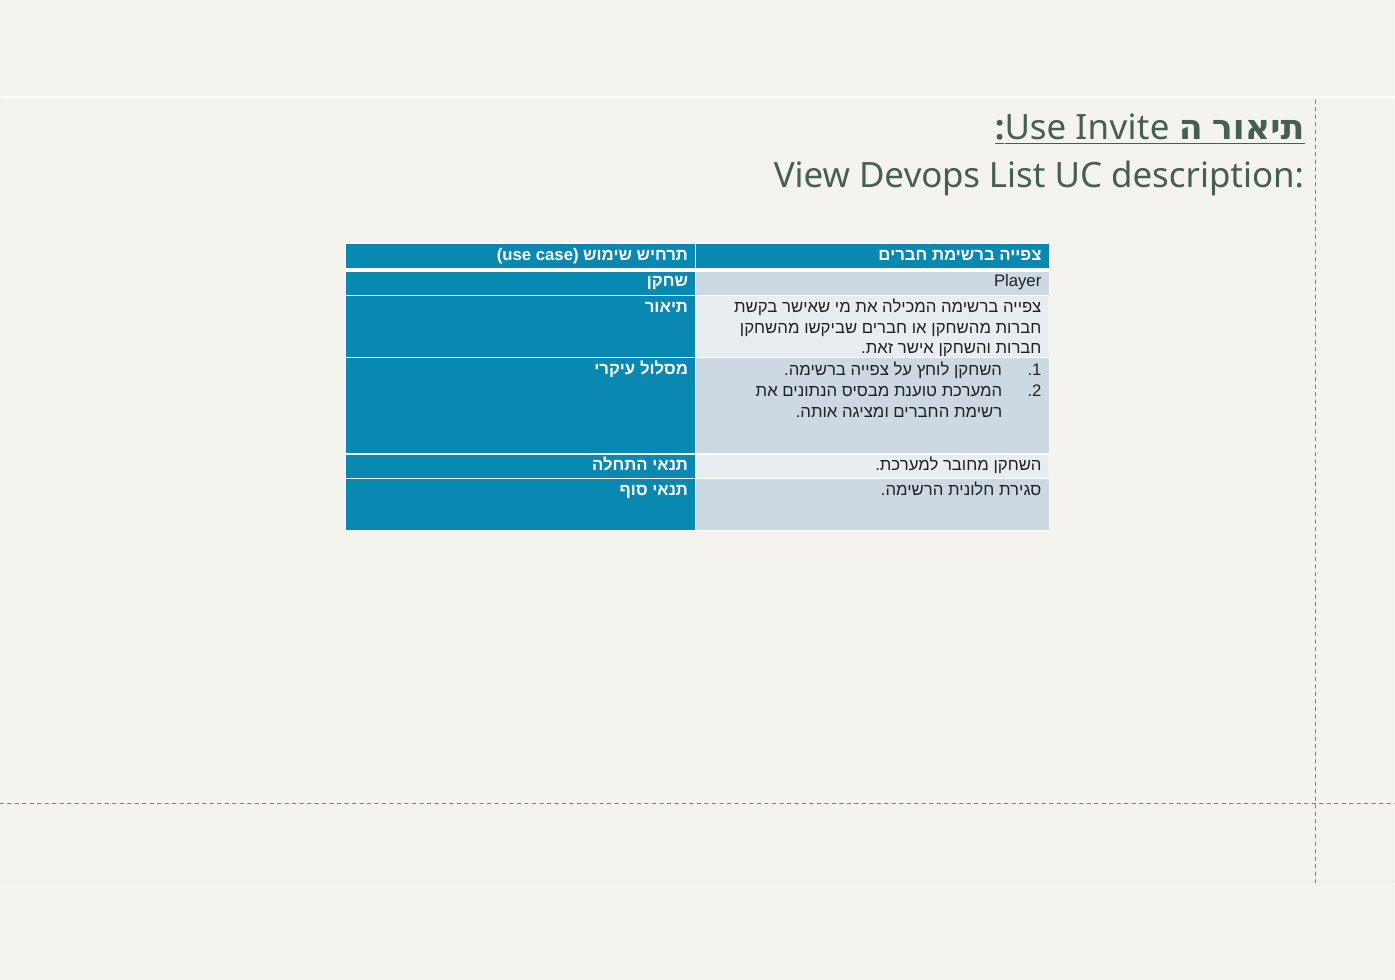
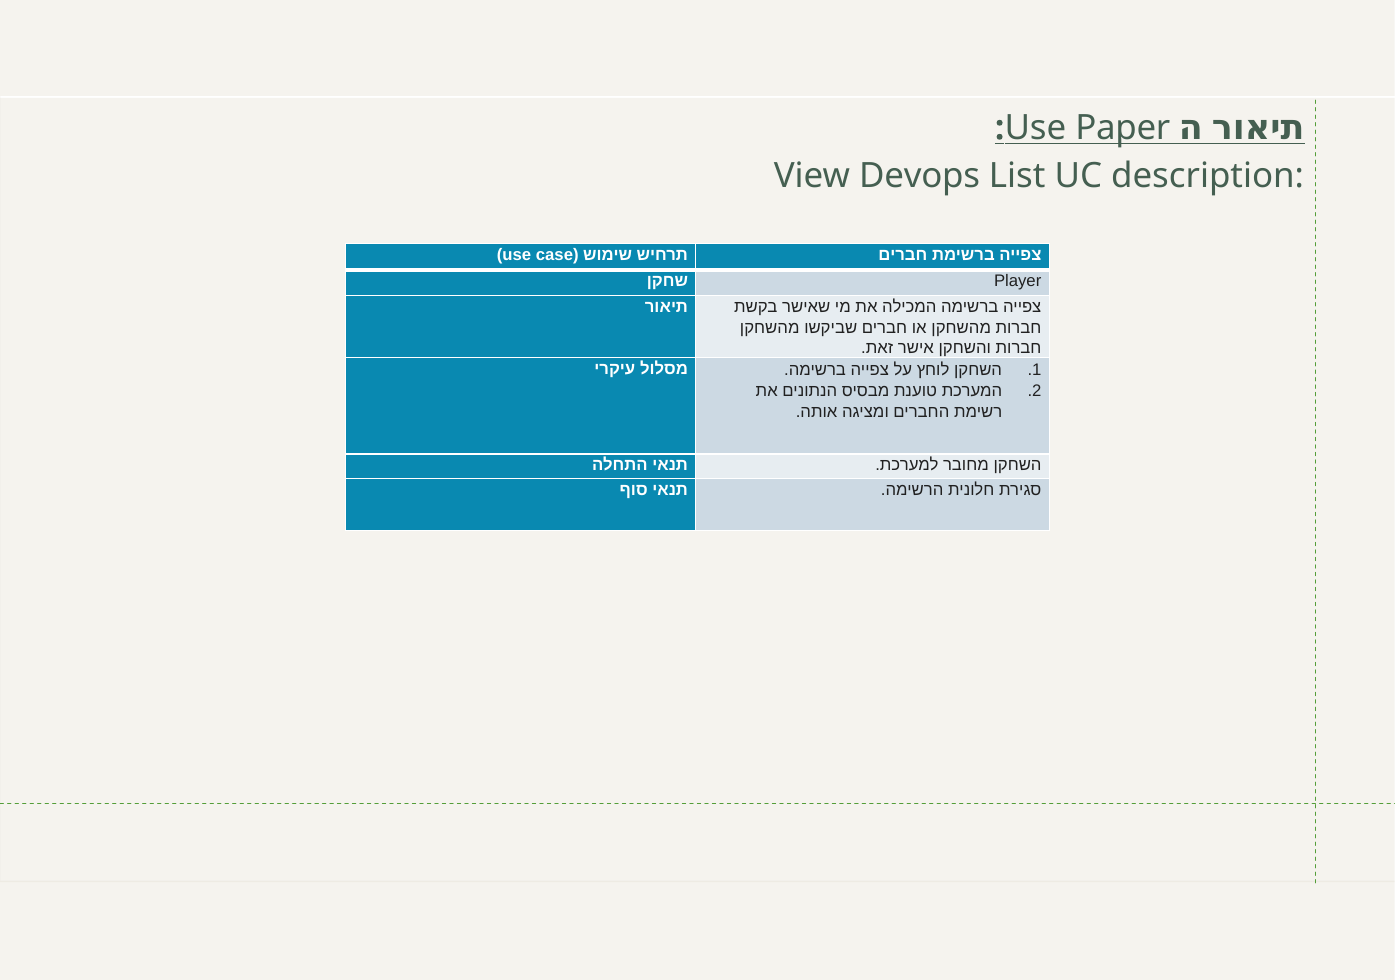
Invite: Invite -> Paper
